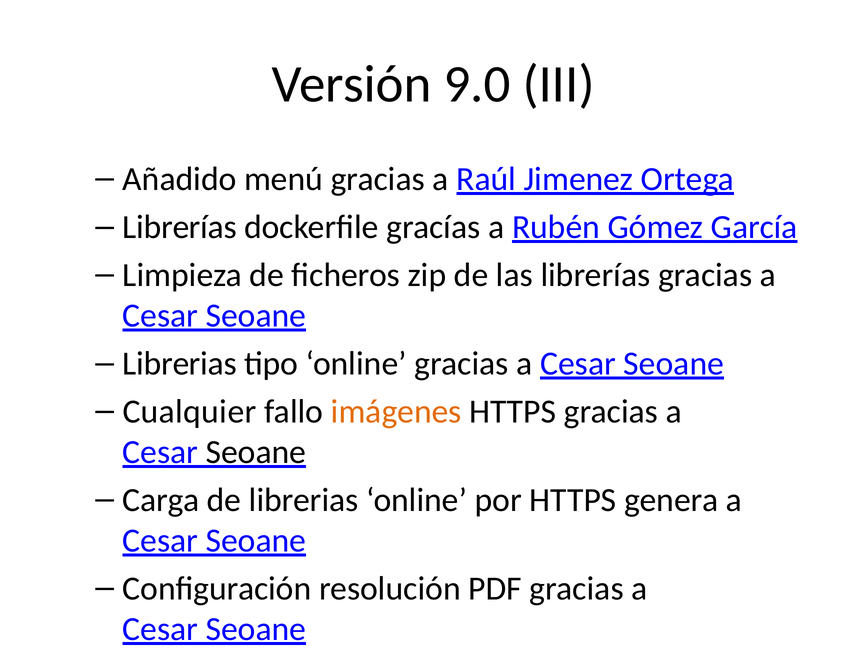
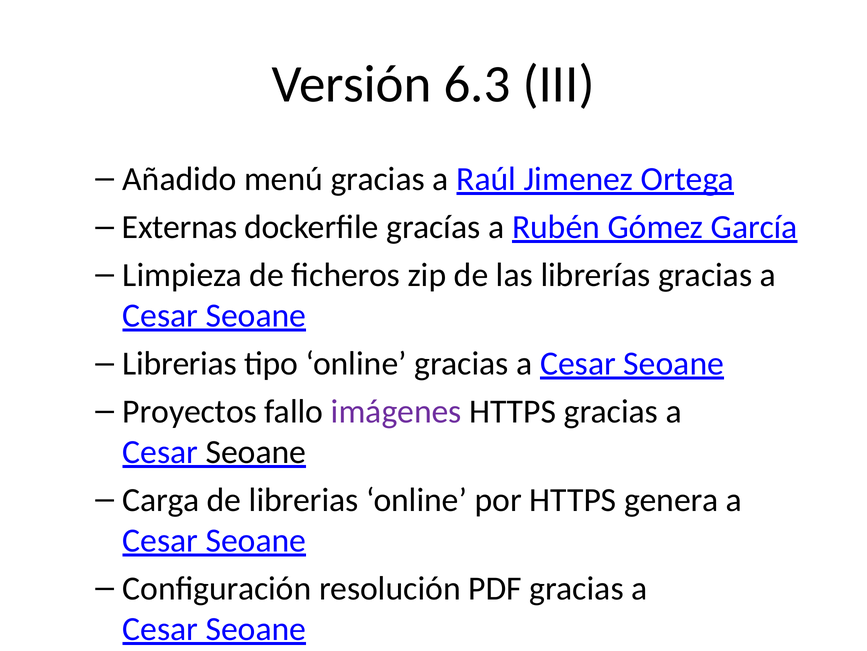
9.0: 9.0 -> 6.3
Librerías at (180, 227): Librerías -> Externas
Cualquier: Cualquier -> Proyectos
imágenes colour: orange -> purple
